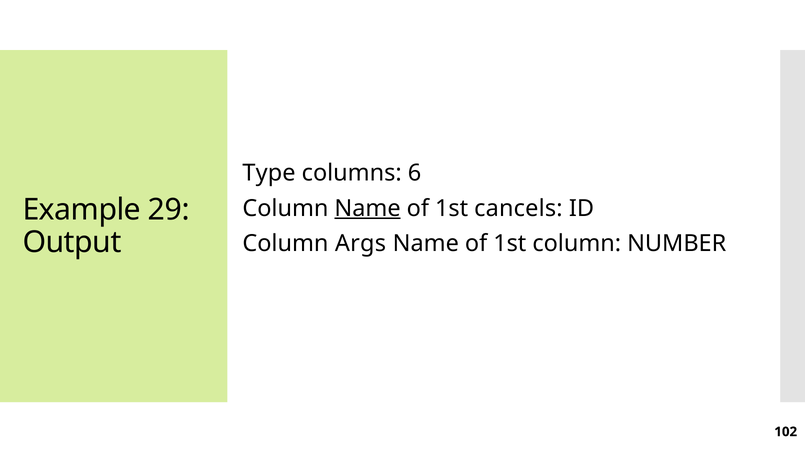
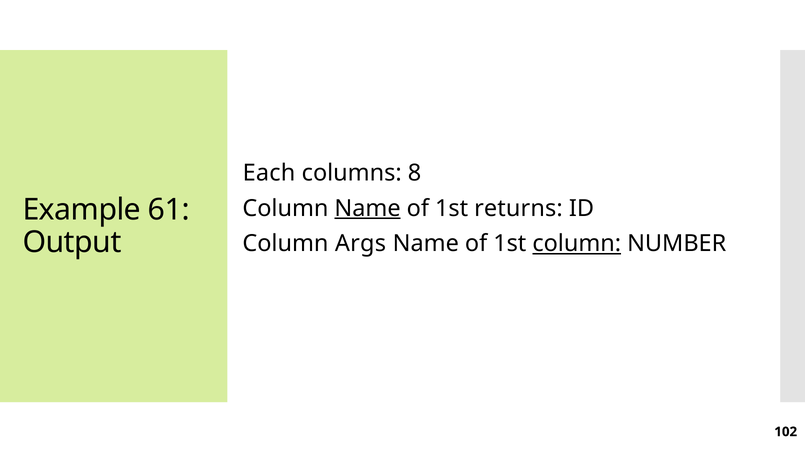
Type: Type -> Each
6: 6 -> 8
29: 29 -> 61
cancels: cancels -> returns
column at (577, 244) underline: none -> present
